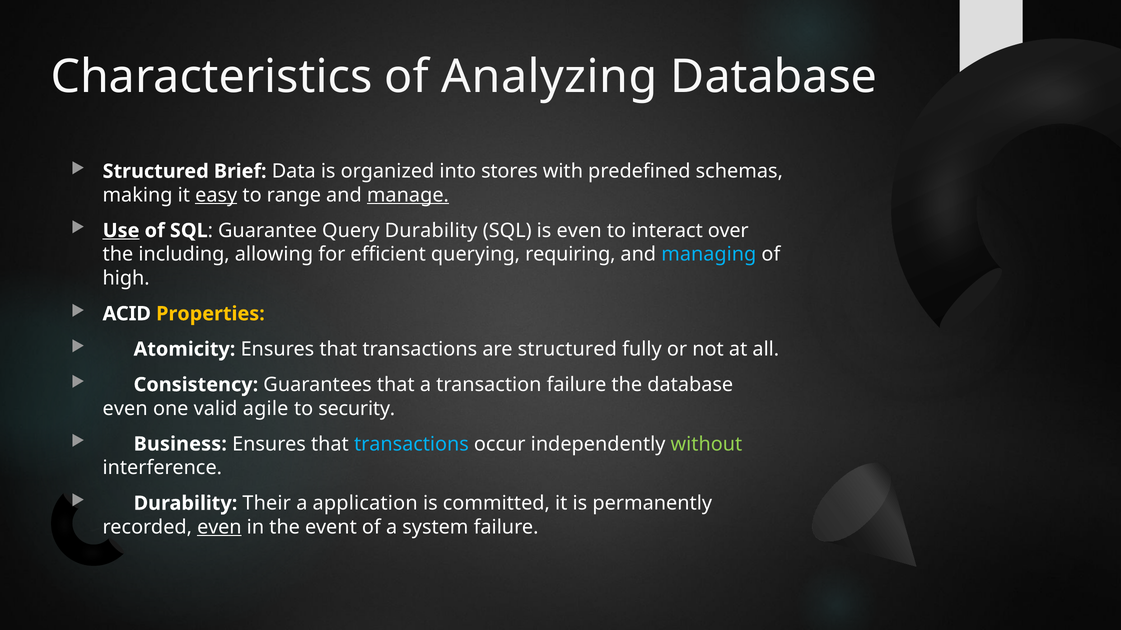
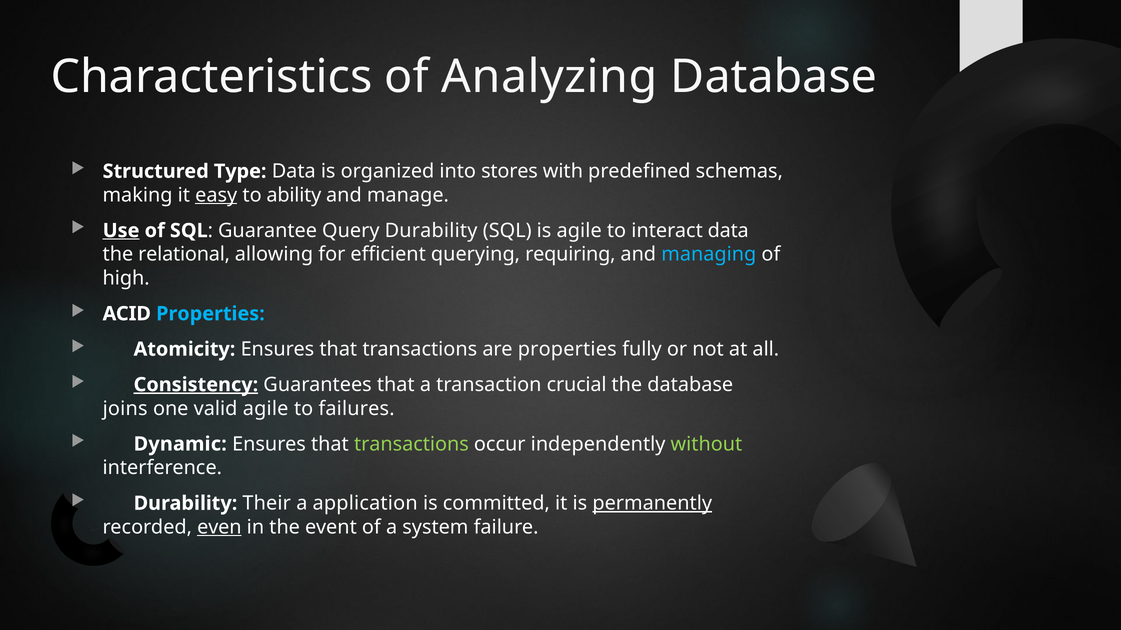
Brief: Brief -> Type
range: range -> ability
manage underline: present -> none
is even: even -> agile
interact over: over -> data
including: including -> relational
Properties at (210, 314) colour: yellow -> light blue
are structured: structured -> properties
Consistency underline: none -> present
transaction failure: failure -> crucial
even at (125, 409): even -> joins
security: security -> failures
Business: Business -> Dynamic
transactions at (411, 444) colour: light blue -> light green
permanently underline: none -> present
